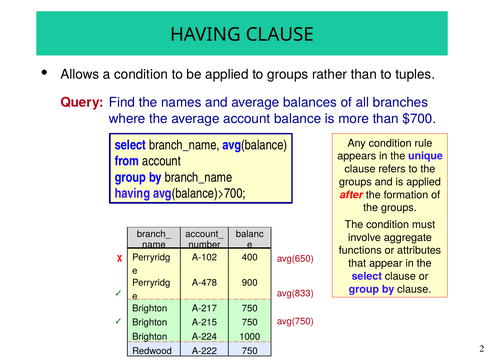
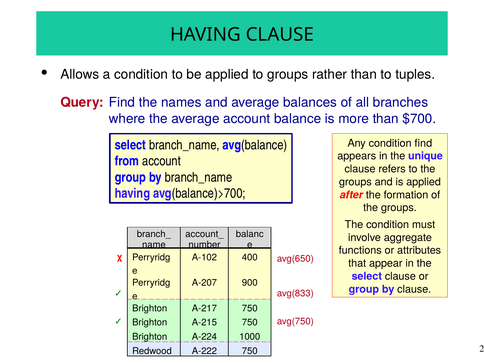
condition rule: rule -> find
A-478: A-478 -> A-207
